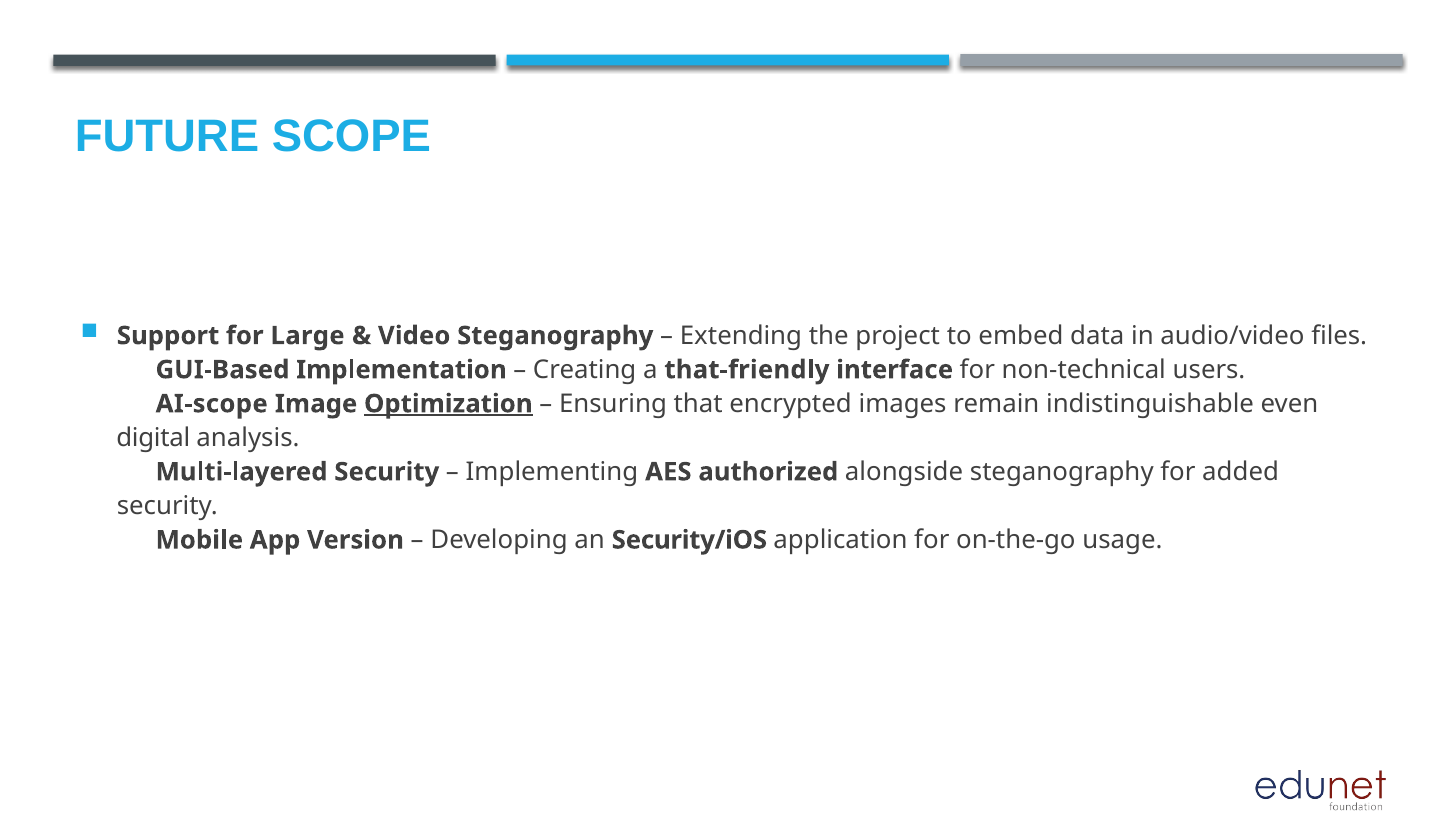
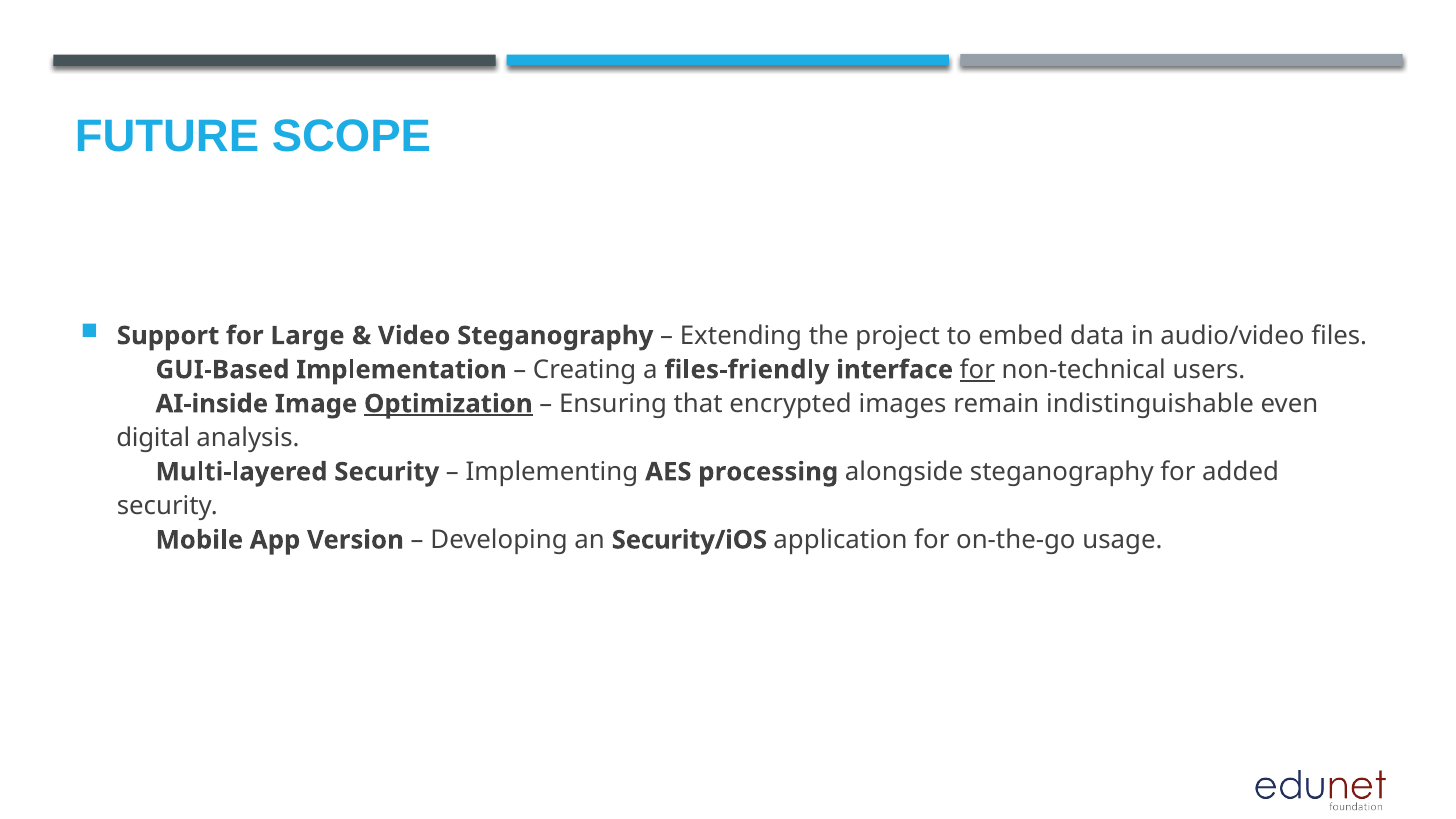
that-friendly: that-friendly -> files-friendly
for at (977, 370) underline: none -> present
AI-scope: AI-scope -> AI-inside
authorized: authorized -> processing
